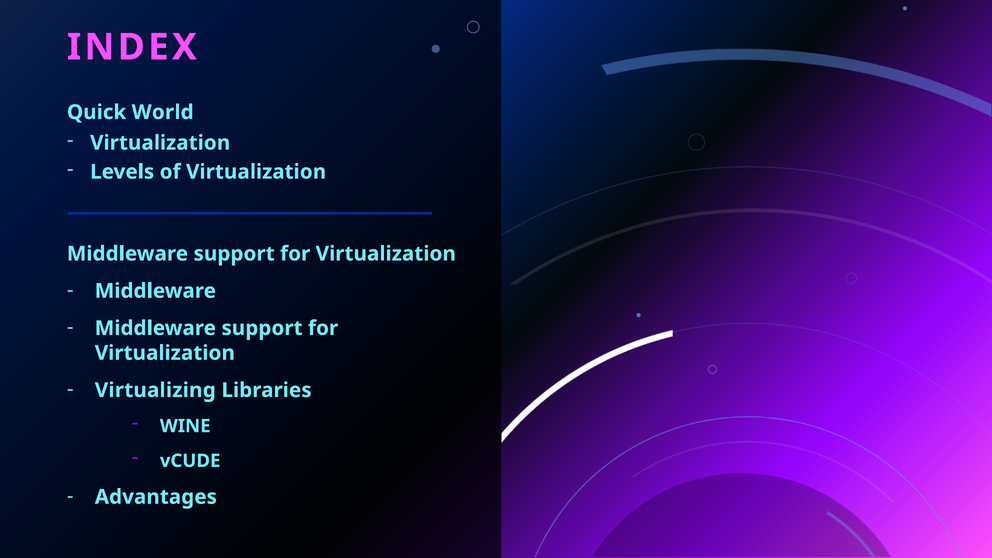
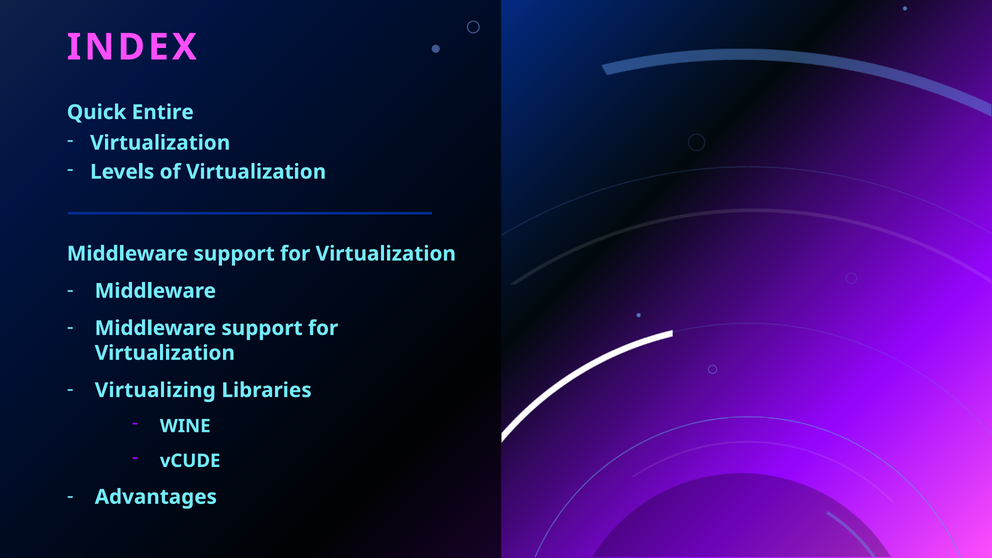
World: World -> Entire
